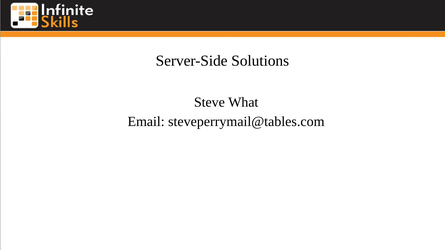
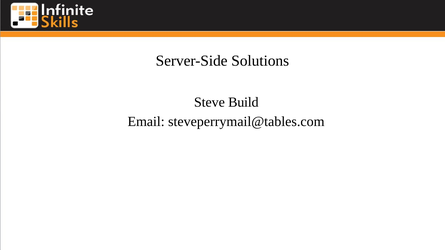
What: What -> Build
